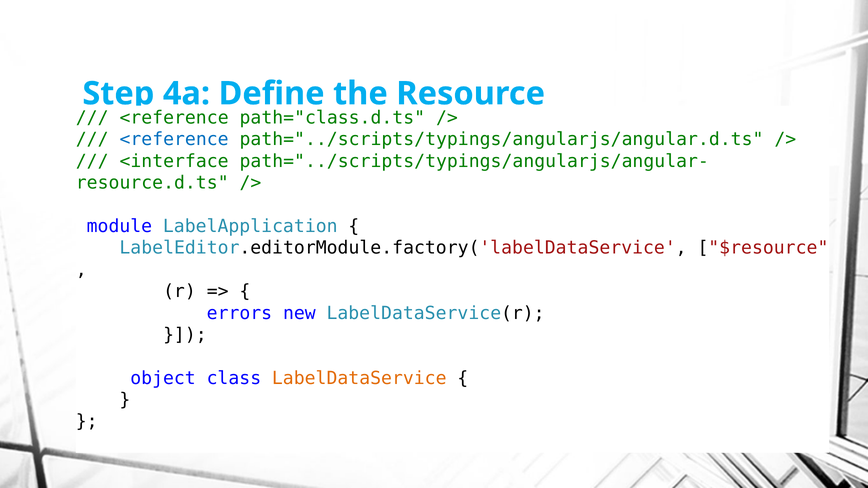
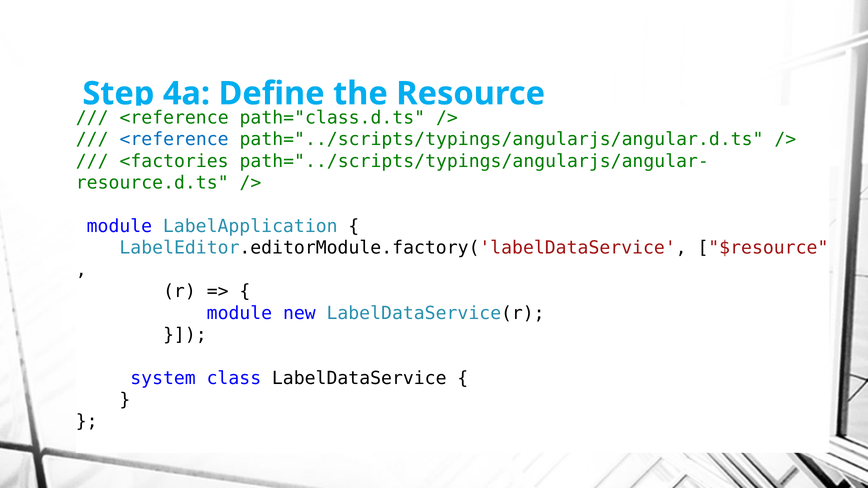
<interface: <interface -> <factories
errors at (239, 313): errors -> module
object: object -> system
LabelDataService colour: orange -> black
